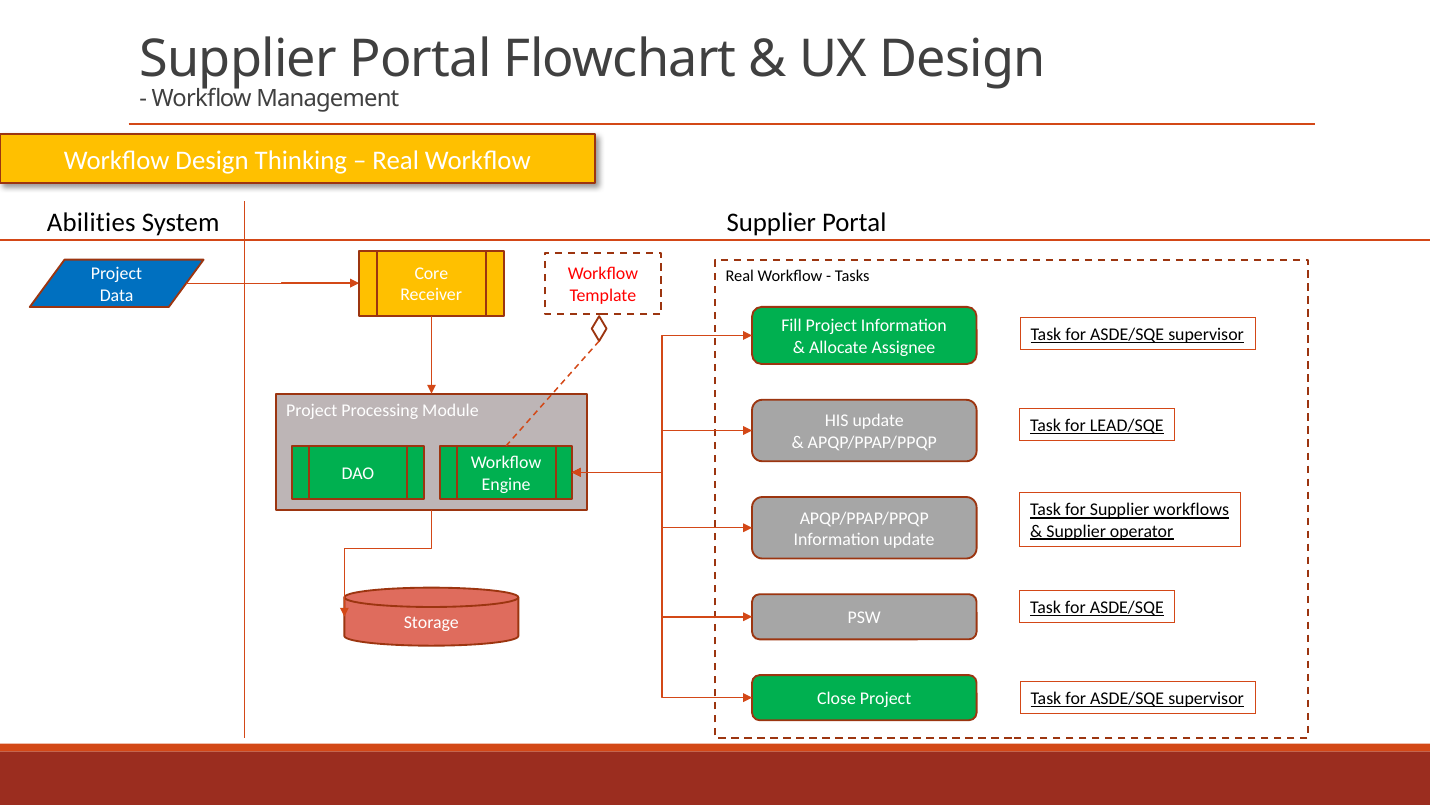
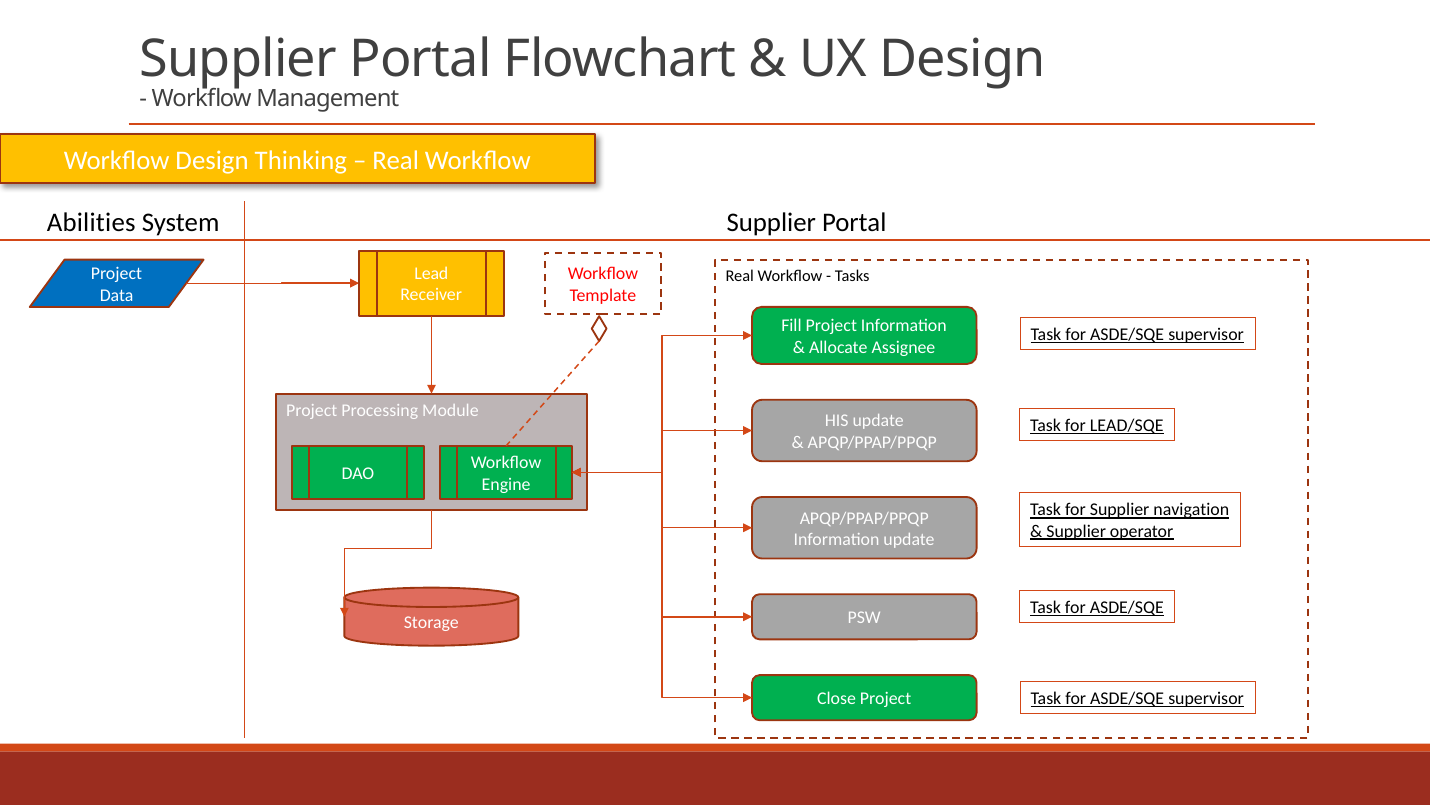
Core: Core -> Lead
workflows: workflows -> navigation
